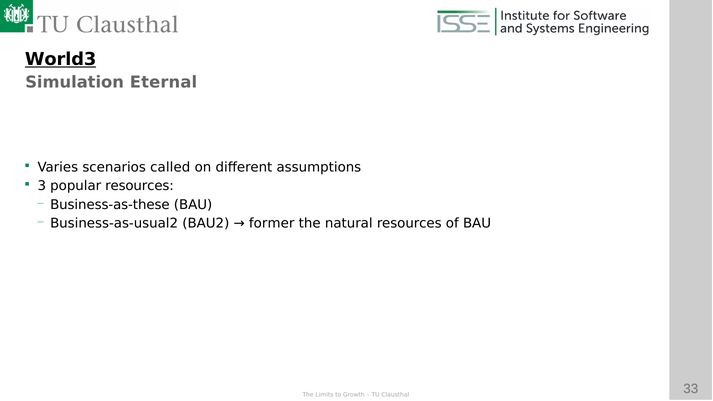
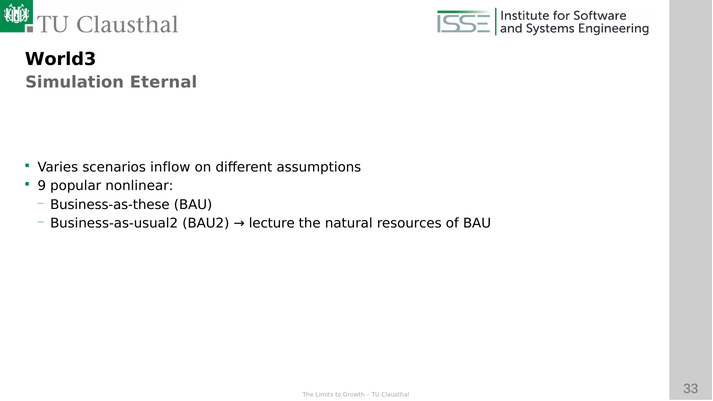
World3 underline: present -> none
called: called -> inflow
3: 3 -> 9
popular resources: resources -> nonlinear
former: former -> lecture
